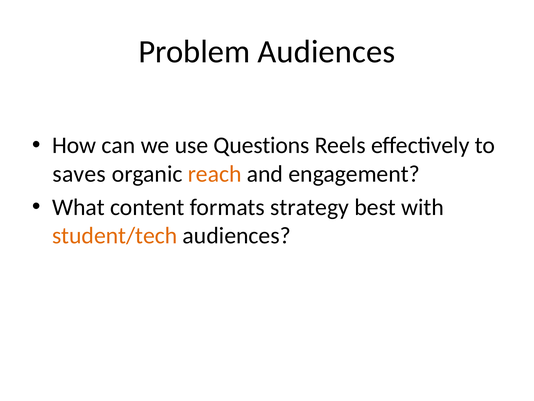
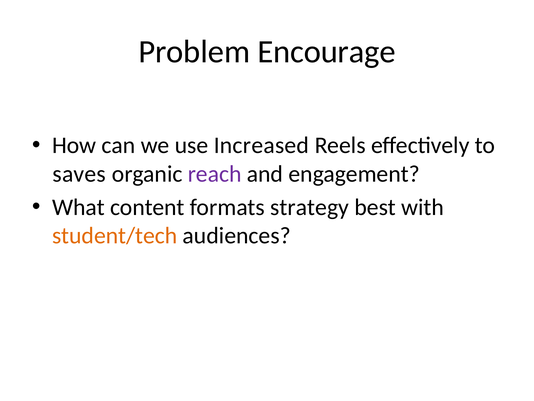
Problem Audiences: Audiences -> Encourage
Questions: Questions -> Increased
reach colour: orange -> purple
